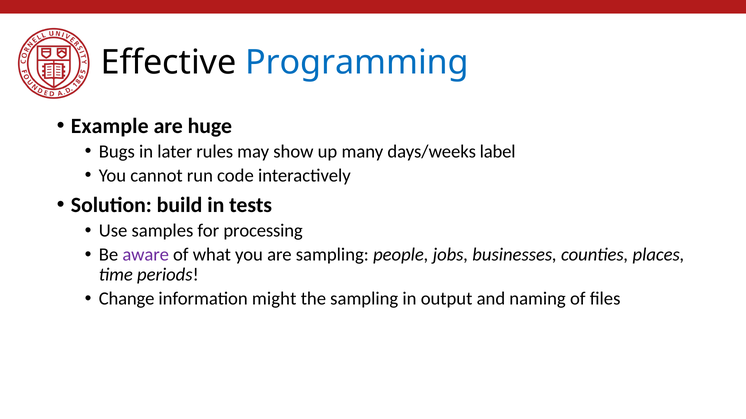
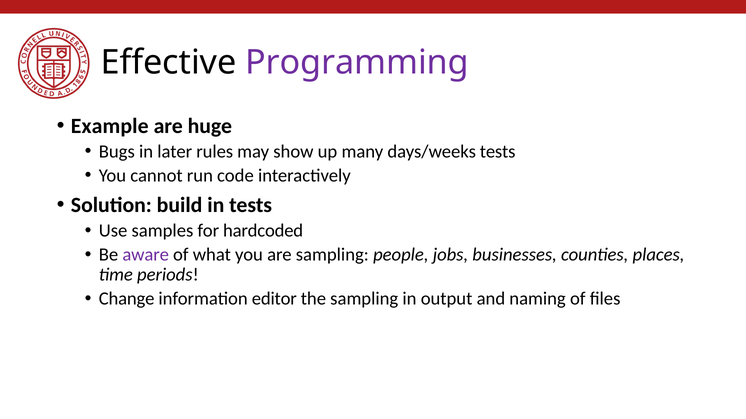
Programming colour: blue -> purple
days/weeks label: label -> tests
processing: processing -> hardcoded
might: might -> editor
